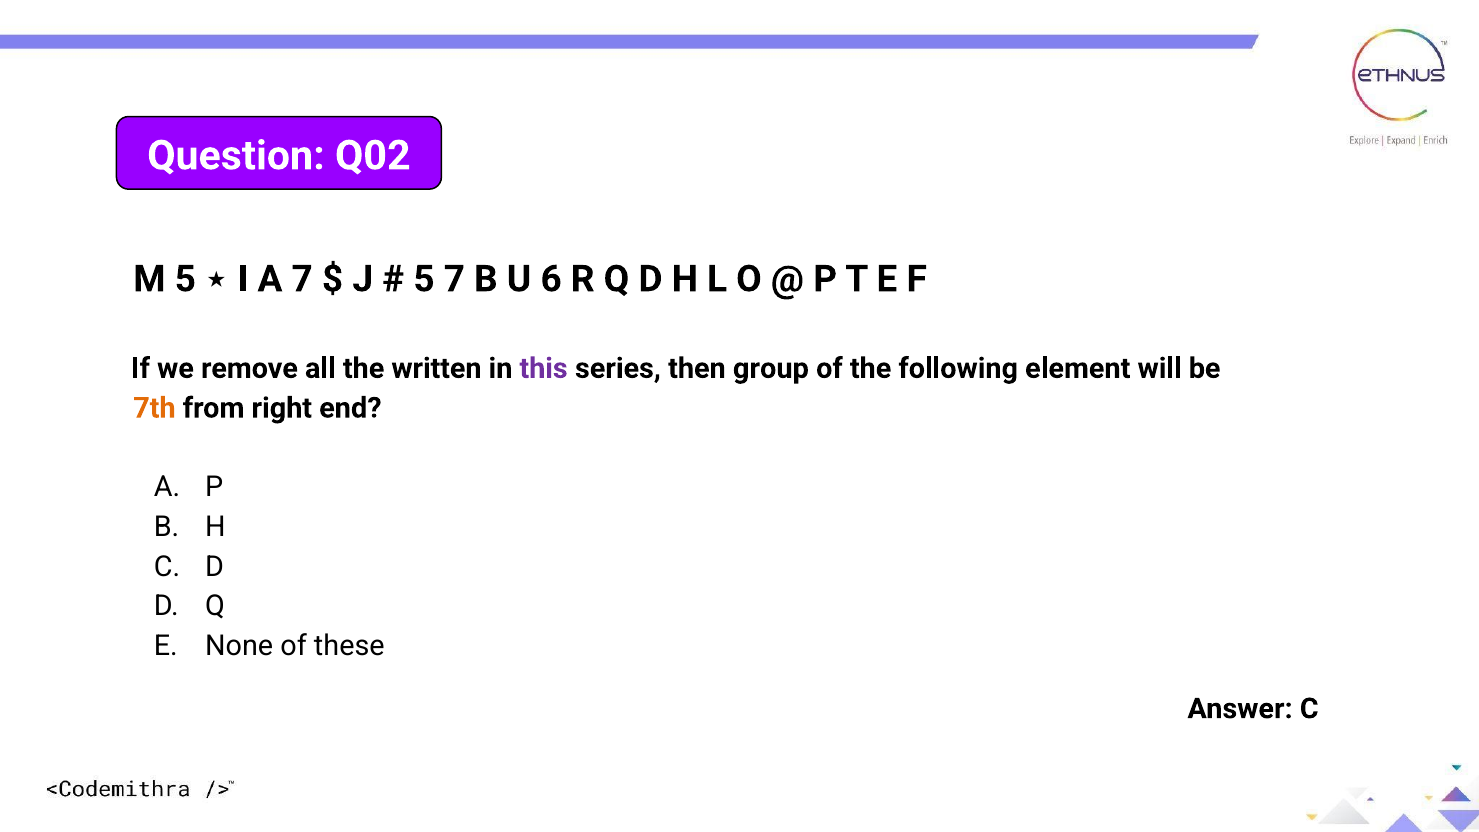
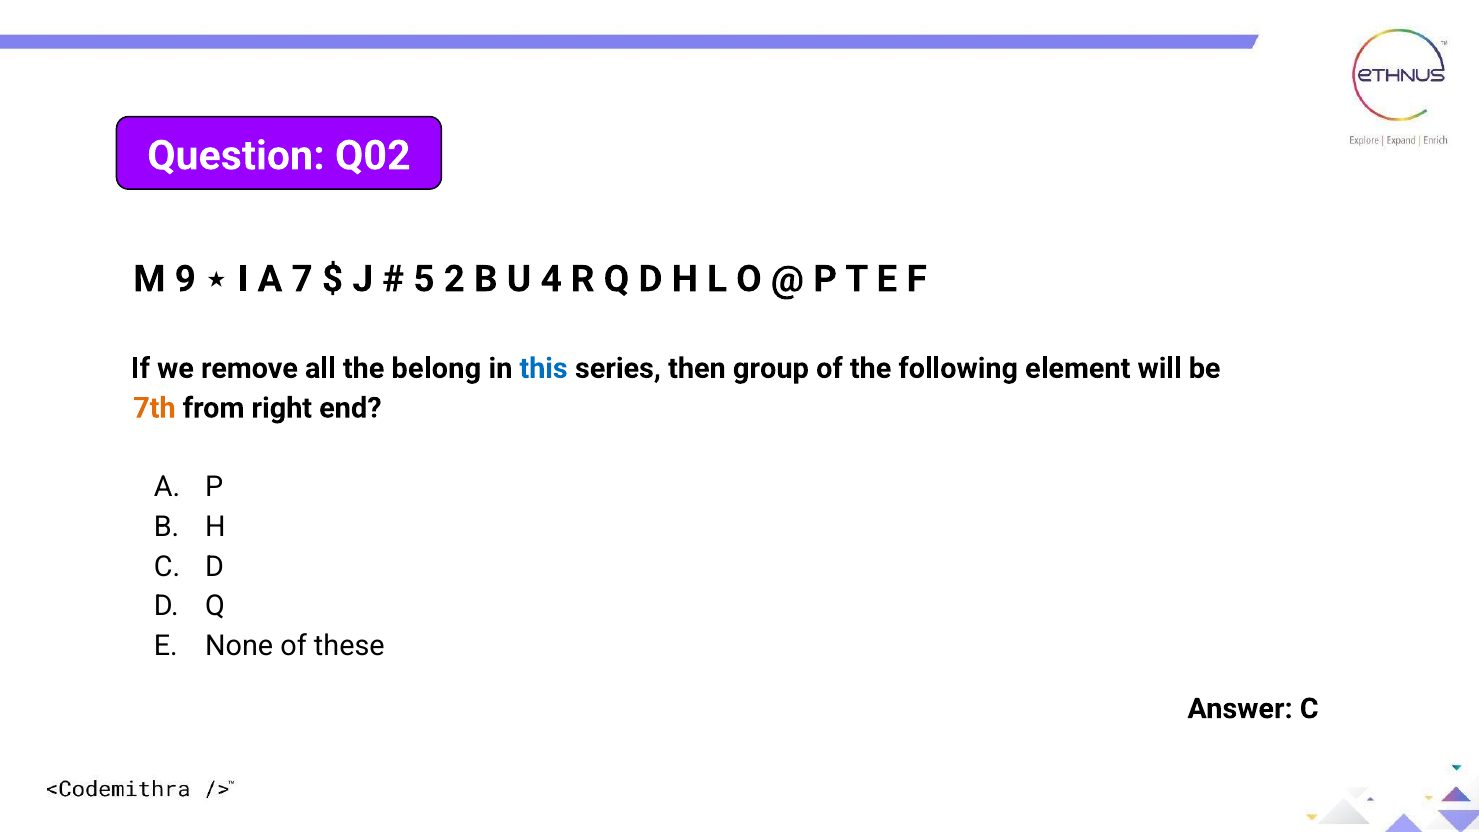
M 5: 5 -> 9
5 7: 7 -> 2
6: 6 -> 4
written: written -> belong
this colour: purple -> blue
